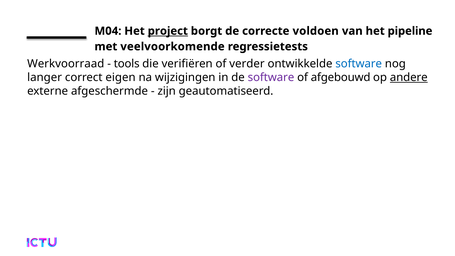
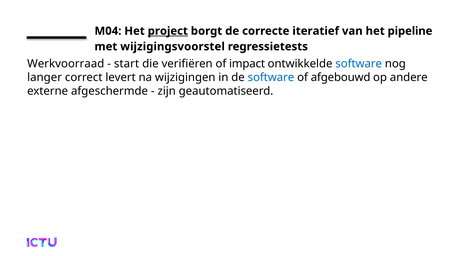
voldoen: voldoen -> iteratief
veelvoorkomende: veelvoorkomende -> wijzigingsvoorstel
tools: tools -> start
verder: verder -> impact
eigen: eigen -> levert
software at (271, 78) colour: purple -> blue
andere underline: present -> none
